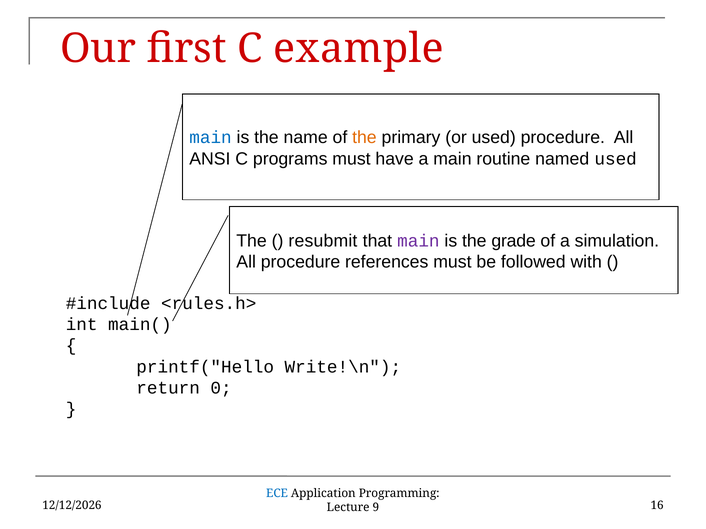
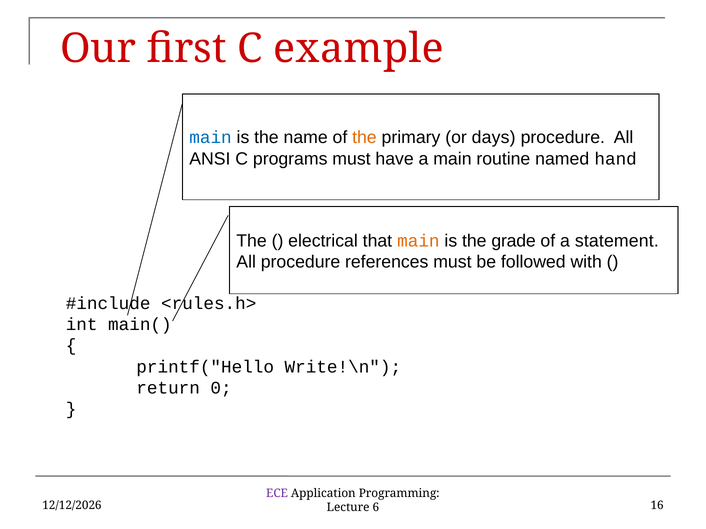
or used: used -> days
named used: used -> hand
resubmit: resubmit -> electrical
main at (418, 241) colour: purple -> orange
simulation: simulation -> statement
ECE colour: blue -> purple
9: 9 -> 6
